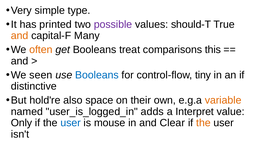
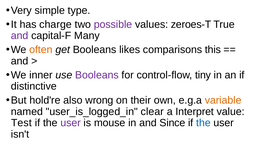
printed: printed -> charge
should-T: should-T -> zeroes-T
and at (20, 36) colour: orange -> purple
treat: treat -> likes
seen: seen -> inner
Booleans at (97, 75) colour: blue -> purple
space: space -> wrong
adds: adds -> clear
Only: Only -> Test
user at (71, 123) colour: blue -> purple
Clear: Clear -> Since
the at (203, 123) colour: orange -> blue
